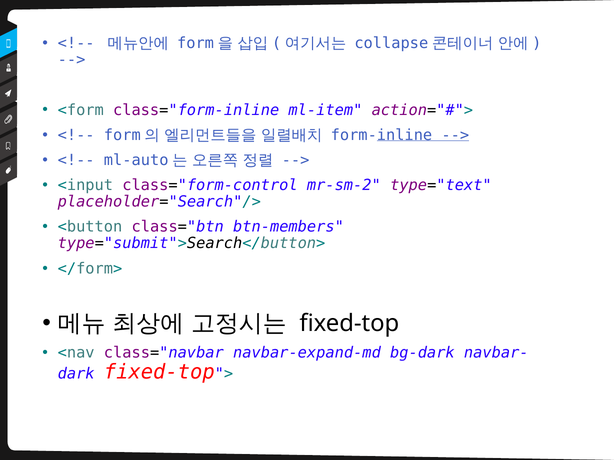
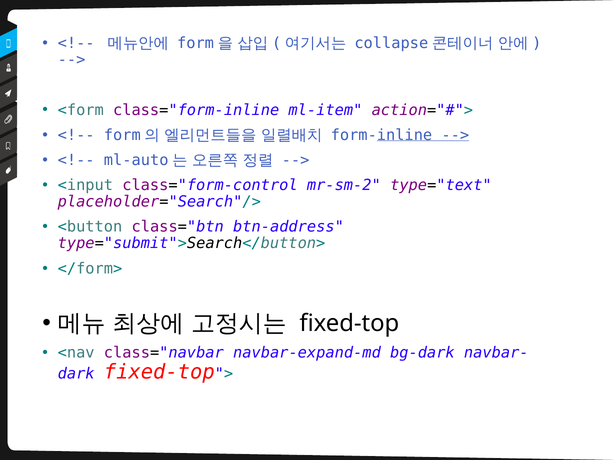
btn-members: btn-members -> btn-address
